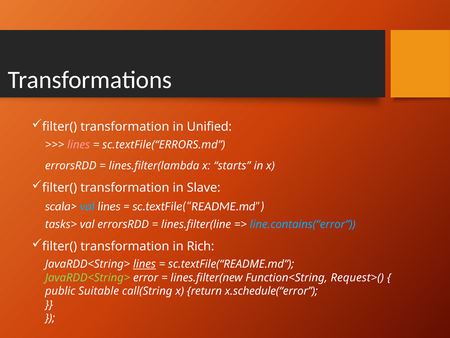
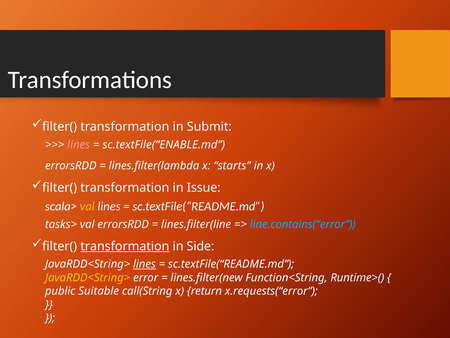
Unified: Unified -> Submit
sc.textFile(“ERRORS.md: sc.textFile(“ERRORS.md -> sc.textFile(“ENABLE.md
Slave: Slave -> Issue
val at (87, 206) colour: light blue -> yellow
transformation at (125, 246) underline: none -> present
Rich: Rich -> Side
JavaRDD<String> at (88, 277) colour: light green -> yellow
Request>(: Request>( -> Runtime>(
x.schedule(“error: x.schedule(“error -> x.requests(“error
